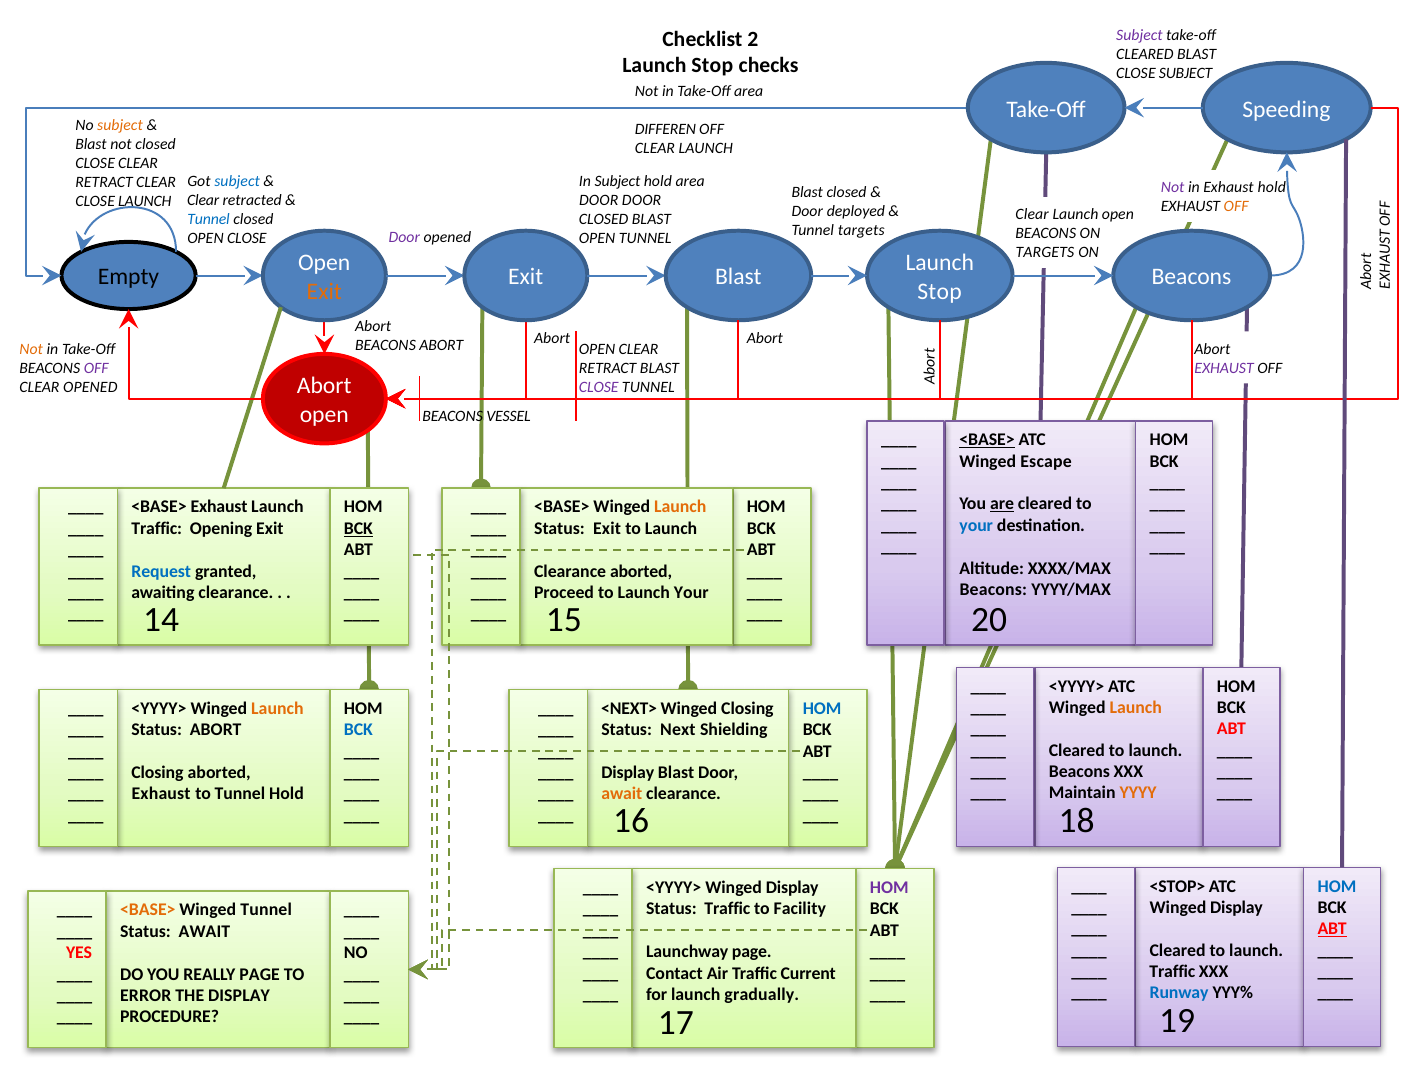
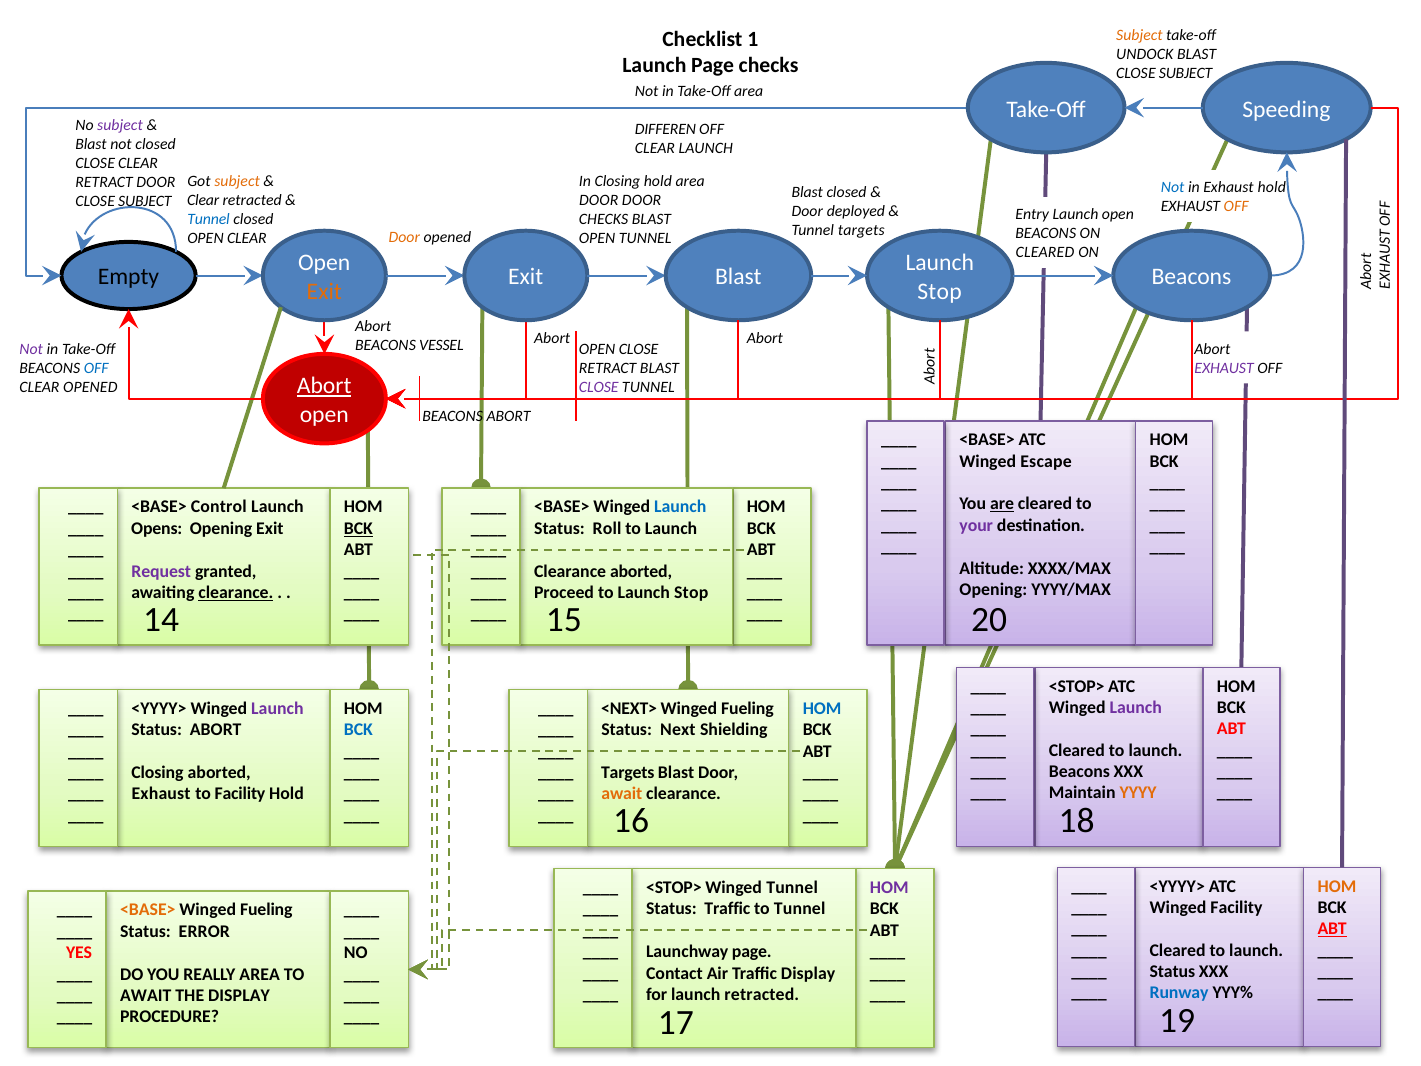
Subject at (1139, 36) colour: purple -> orange
2: 2 -> 1
CLEARED at (1145, 55): CLEARED -> UNDOCK
Stop at (712, 66): Stop -> Page
subject at (120, 125) colour: orange -> purple
subject at (237, 181) colour: blue -> orange
In Subject: Subject -> Closing
RETRACT CLEAR: CLEAR -> DOOR
Not at (1173, 188) colour: purple -> blue
LAUNCH at (145, 201): LAUNCH -> SUBJECT
Clear at (1032, 215): Clear -> Entry
CLOSED at (604, 219): CLOSED -> CHECKS
Door at (404, 237) colour: purple -> orange
OPEN CLOSE: CLOSE -> CLEAR
TARGETS at (1045, 252): TARGETS -> CLEARED
BEACONS ABORT: ABORT -> VESSEL
Not at (31, 349) colour: orange -> purple
OPEN CLEAR: CLEAR -> CLOSE
OFF at (96, 368) colour: purple -> blue
Abort at (324, 386) underline: none -> present
BEACONS VESSEL: VESSEL -> ABORT
<BASE> at (987, 440) underline: present -> none
<BASE> Exhaust: Exhaust -> Control
Launch at (680, 507) colour: orange -> blue
your at (976, 525) colour: blue -> purple
Traffic at (157, 528): Traffic -> Opens
Status Exit: Exit -> Roll
Request colour: blue -> purple
Beacons at (993, 589): Beacons -> Opening
clearance at (236, 592) underline: none -> present
to Launch Your: Your -> Stop
<YYYY> at (1077, 686): <YYYY> -> <STOP>
Launch at (1136, 707) colour: orange -> purple
Launch at (277, 708) colour: orange -> purple
Closing at (747, 708): Closing -> Fueling
Display at (628, 772): Display -> Targets
to Tunnel: Tunnel -> Facility
<STOP> at (1177, 886): <STOP> -> <YYYY>
HOM at (1337, 886) colour: blue -> orange
<YYYY> at (674, 887): <YYYY> -> <STOP>
Display at (792, 887): Display -> Tunnel
Display at (1237, 907): Display -> Facility
to Facility: Facility -> Tunnel
Tunnel at (266, 910): Tunnel -> Fueling
Status AWAIT: AWAIT -> ERROR
Traffic at (1172, 971): Traffic -> Status
Traffic Current: Current -> Display
REALLY PAGE: PAGE -> AREA
launch gradually: gradually -> retracted
ERROR at (146, 995): ERROR -> AWAIT
